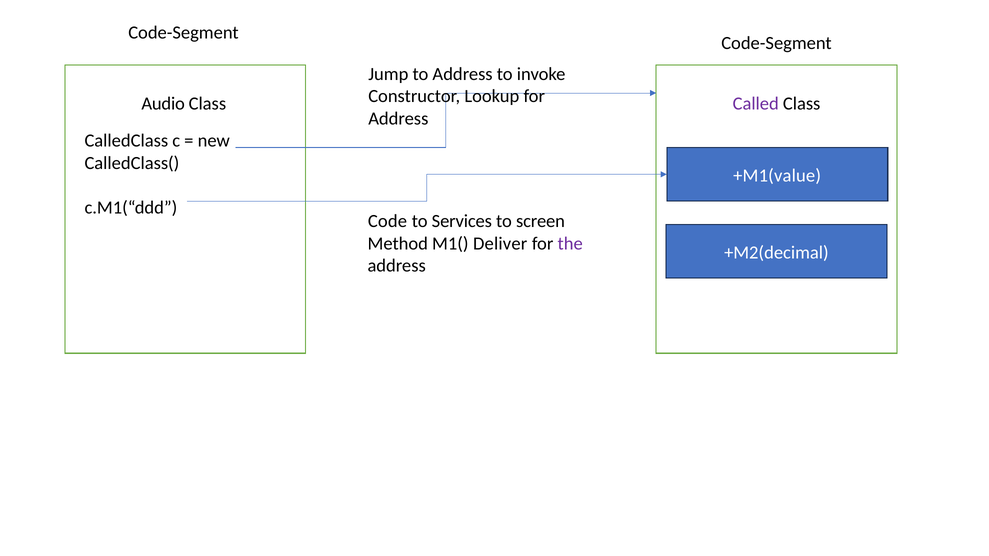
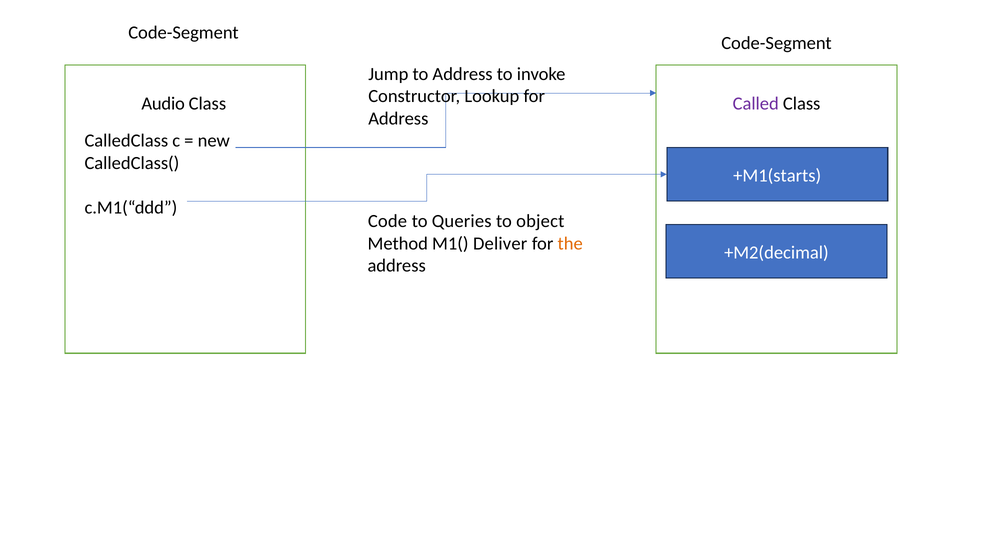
+M1(value: +M1(value -> +M1(starts
Services: Services -> Queries
screen: screen -> object
the colour: purple -> orange
